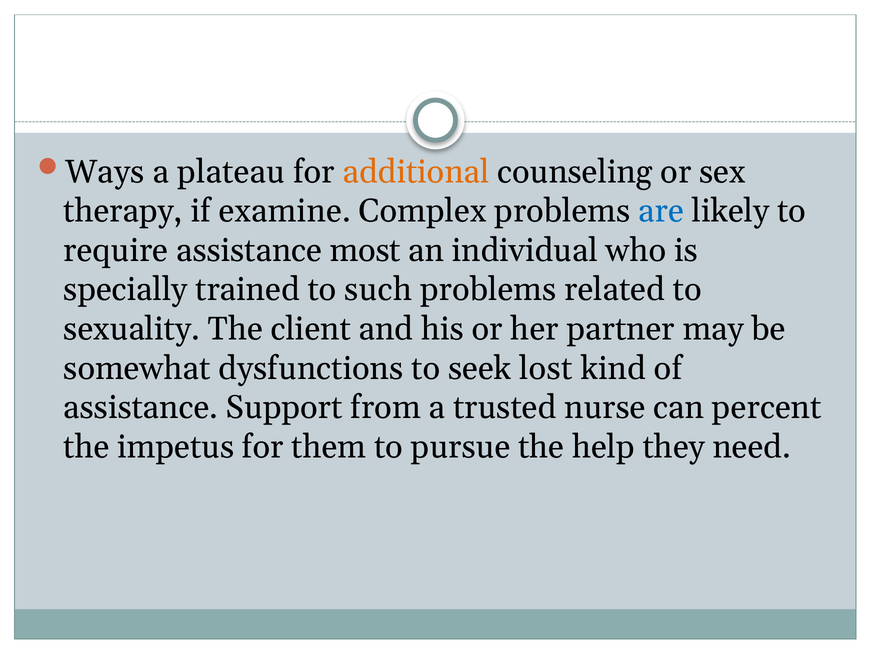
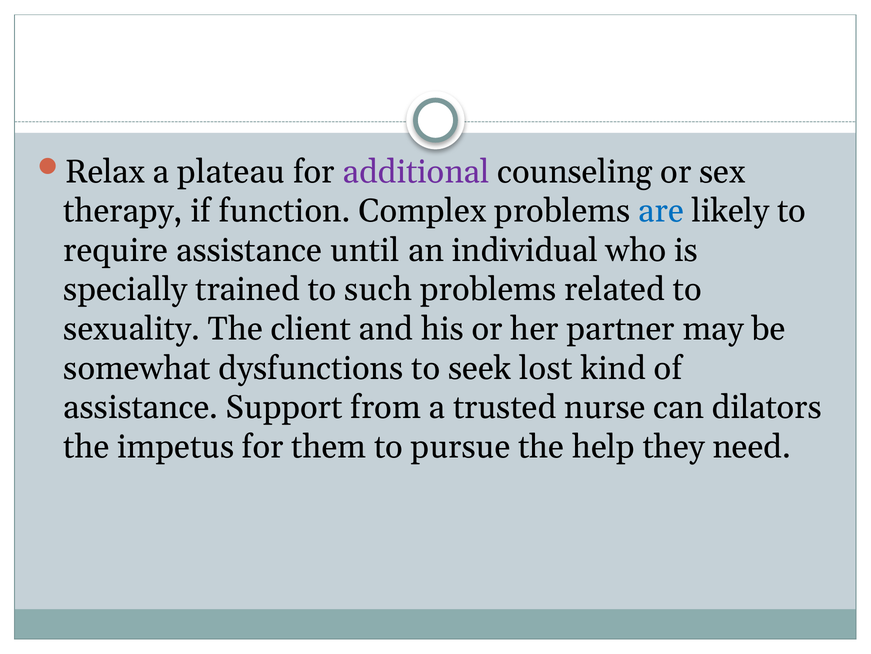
Ways: Ways -> Relax
additional colour: orange -> purple
examine: examine -> function
most: most -> until
percent: percent -> dilators
